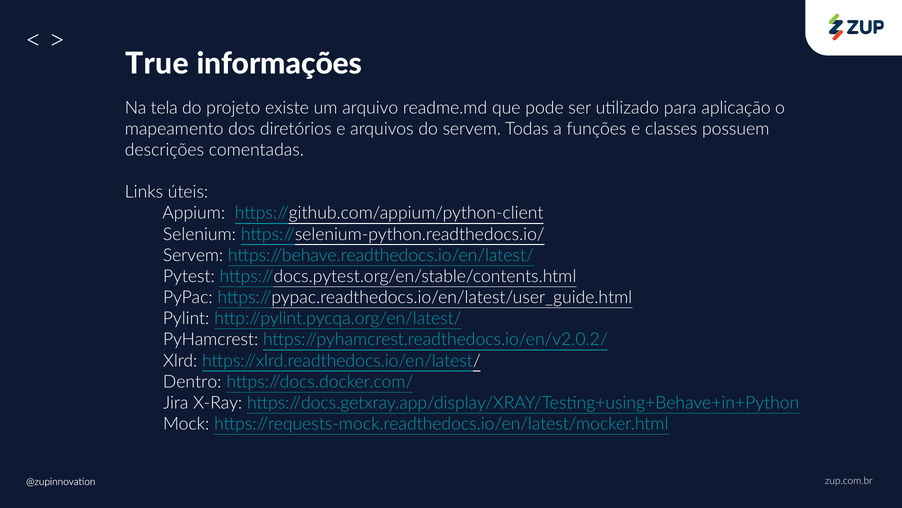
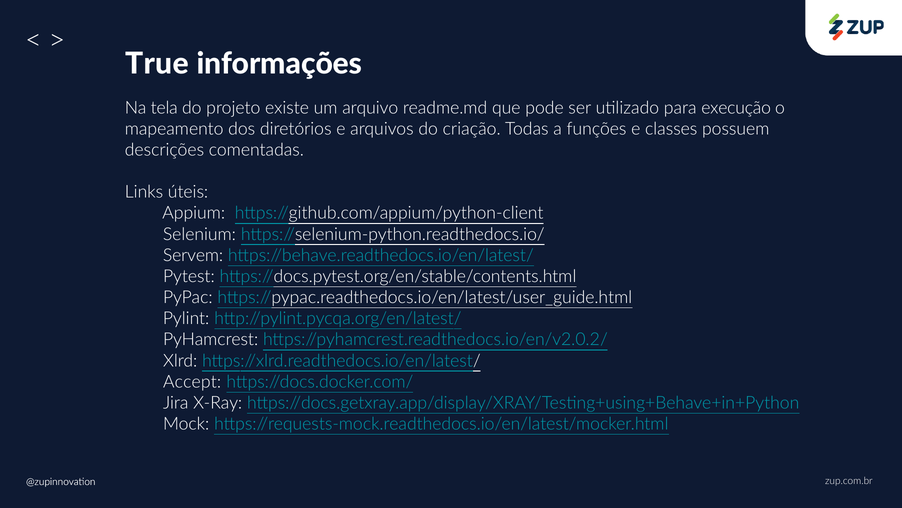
aplicação: aplicação -> execução
do servem: servem -> criação
Dentro: Dentro -> Accept
